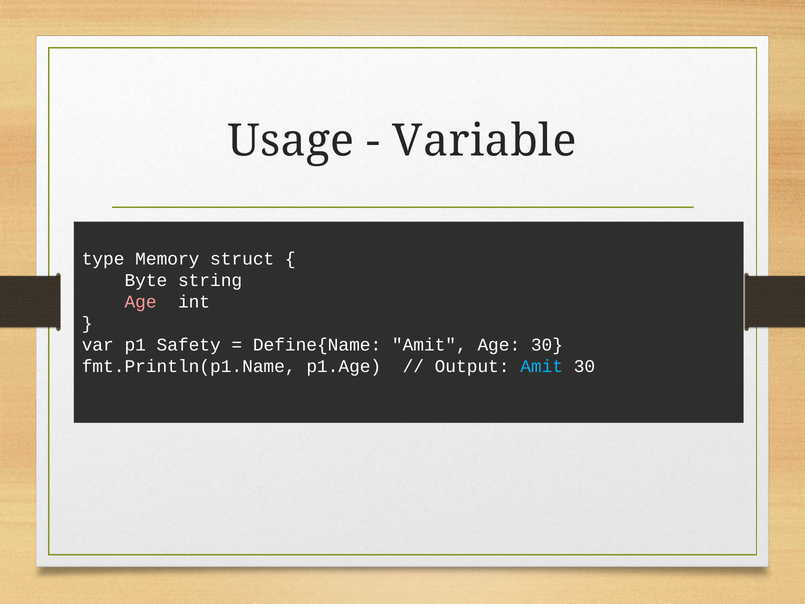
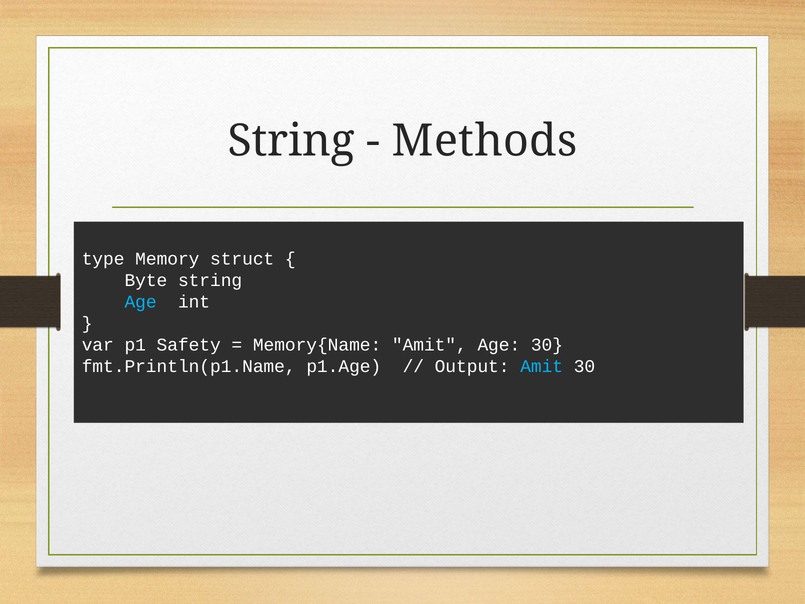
Usage at (291, 141): Usage -> String
Variable: Variable -> Methods
Age at (141, 302) colour: pink -> light blue
Define{Name: Define{Name -> Memory{Name
